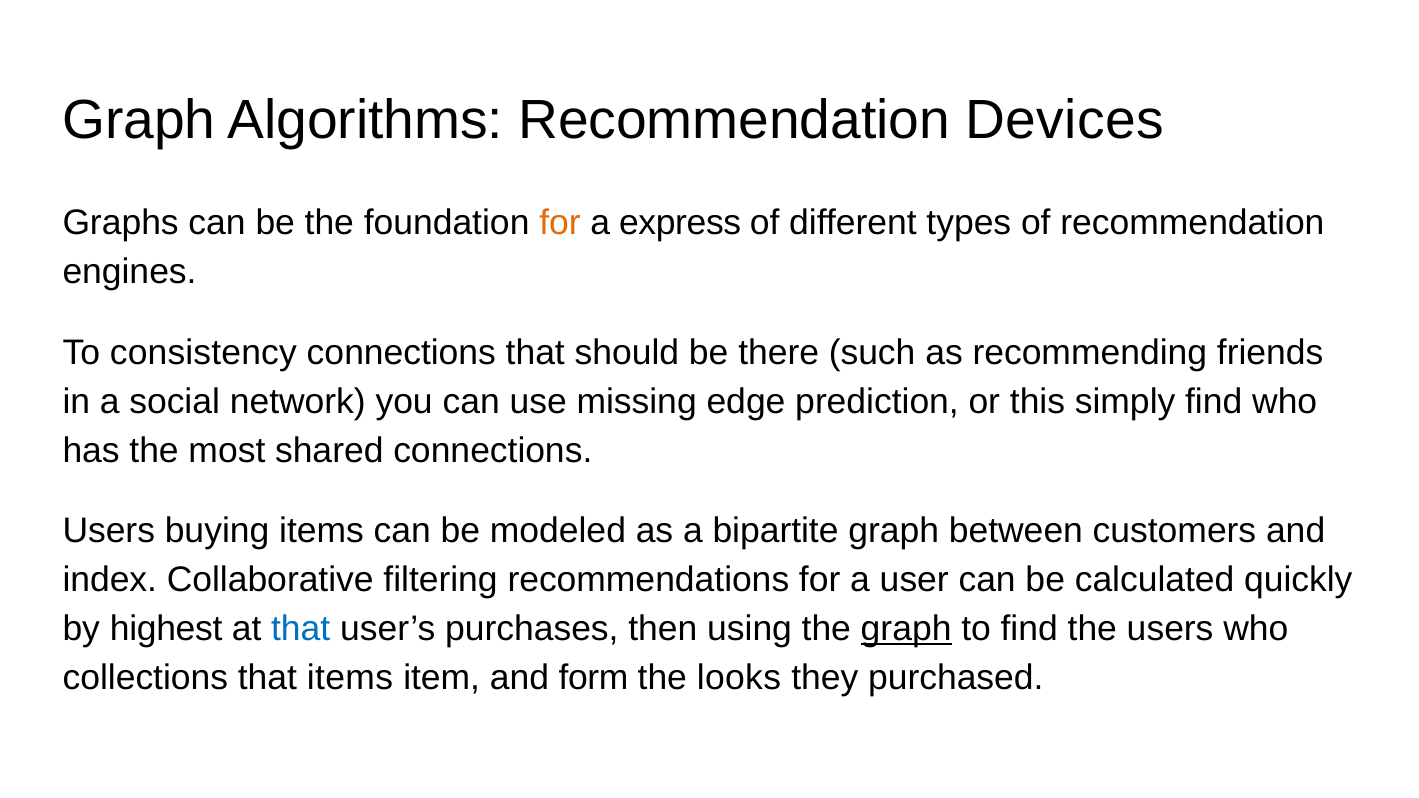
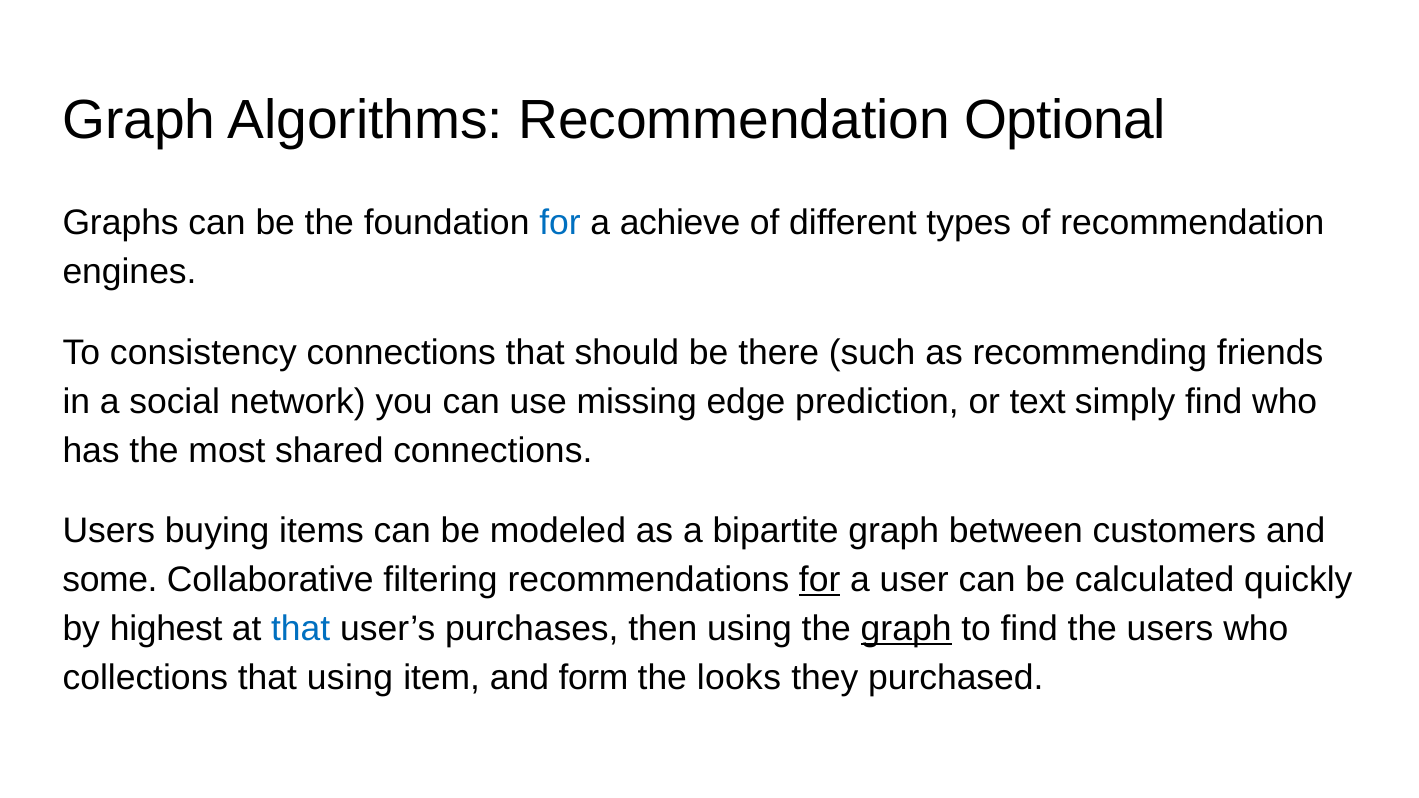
Devices: Devices -> Optional
for at (560, 223) colour: orange -> blue
express: express -> achieve
this: this -> text
index: index -> some
for at (820, 580) underline: none -> present
that items: items -> using
